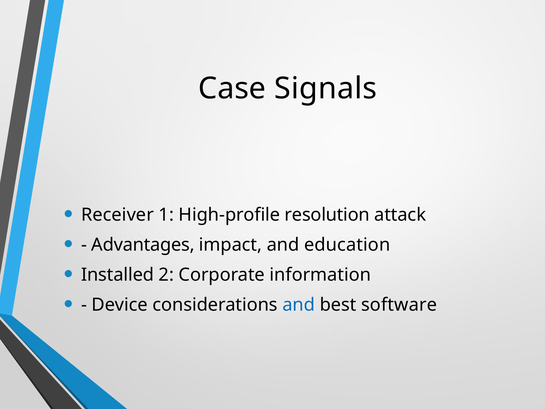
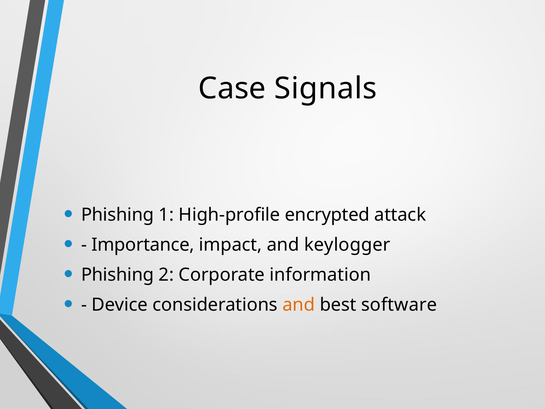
Receiver at (117, 215): Receiver -> Phishing
resolution: resolution -> encrypted
Advantages: Advantages -> Importance
education: education -> keylogger
Installed at (118, 275): Installed -> Phishing
and at (299, 305) colour: blue -> orange
